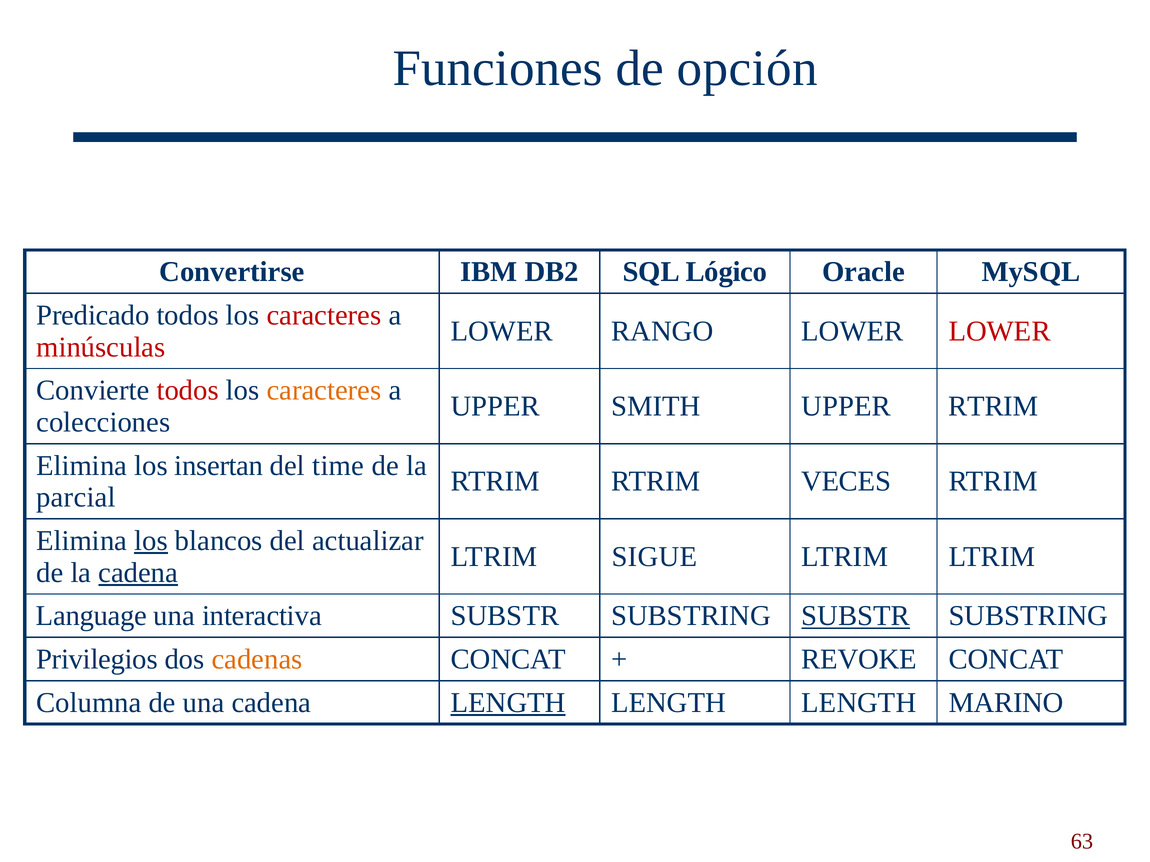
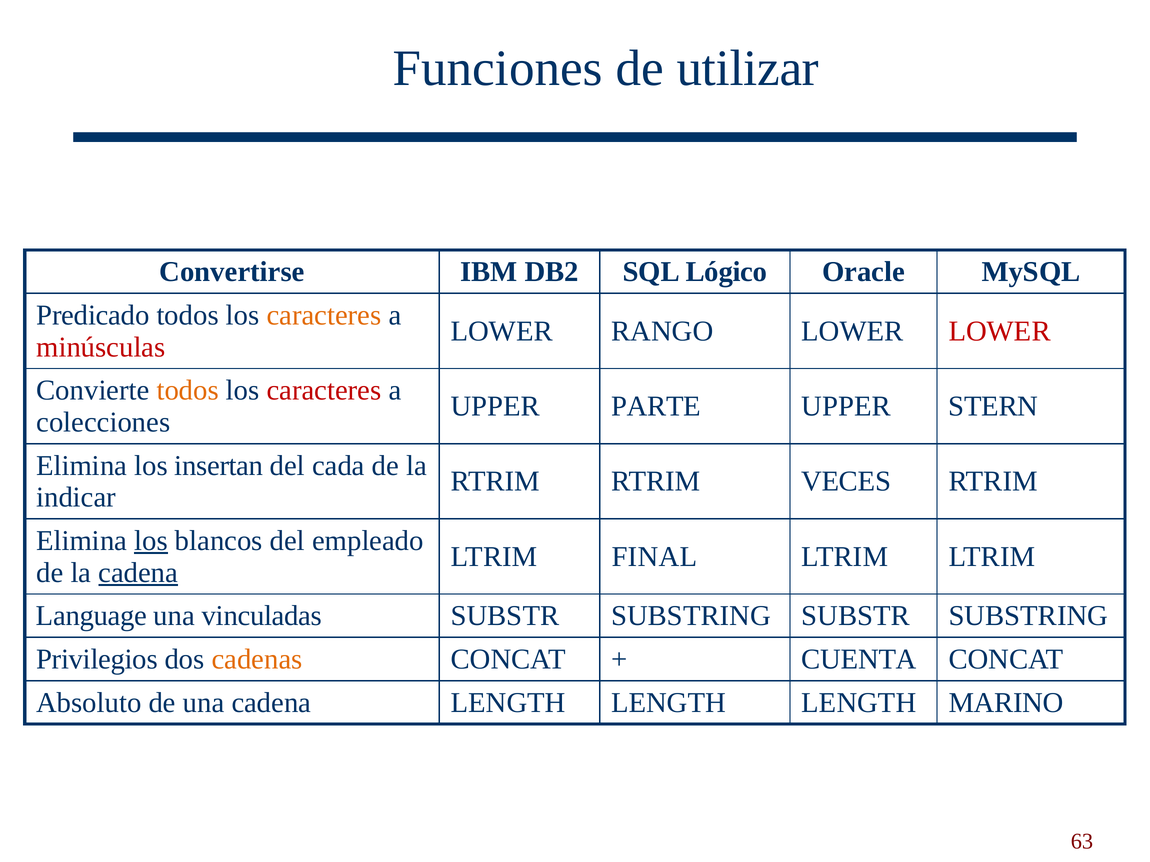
opción: opción -> utilizar
caracteres at (324, 315) colour: red -> orange
todos at (188, 391) colour: red -> orange
caracteres at (324, 391) colour: orange -> red
SMITH: SMITH -> PARTE
UPPER RTRIM: RTRIM -> STERN
time: time -> cada
parcial: parcial -> indicar
actualizar: actualizar -> empleado
SIGUE: SIGUE -> FINAL
interactiva: interactiva -> vinculadas
SUBSTR at (856, 616) underline: present -> none
REVOKE: REVOKE -> CUENTA
Columna: Columna -> Absoluto
LENGTH at (508, 703) underline: present -> none
